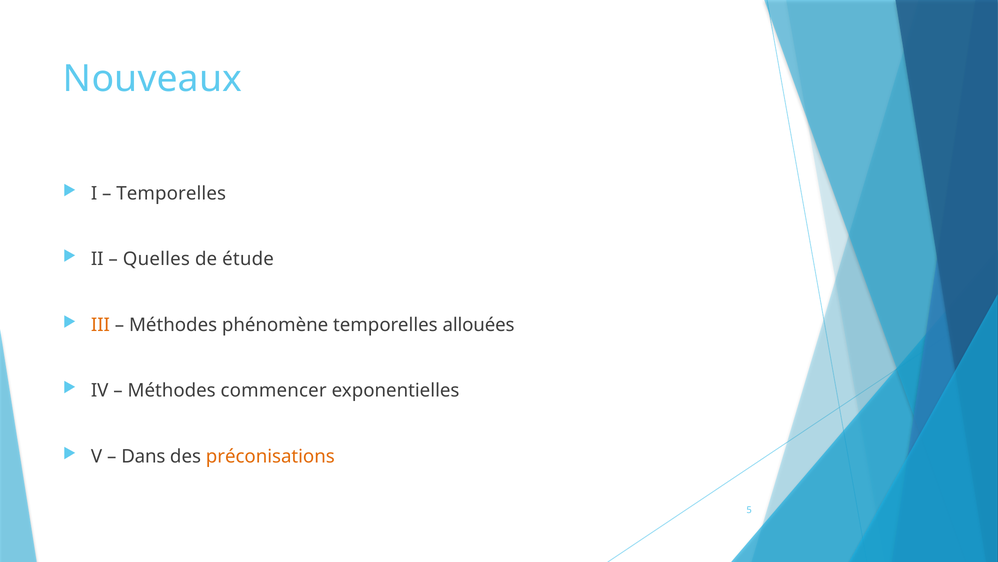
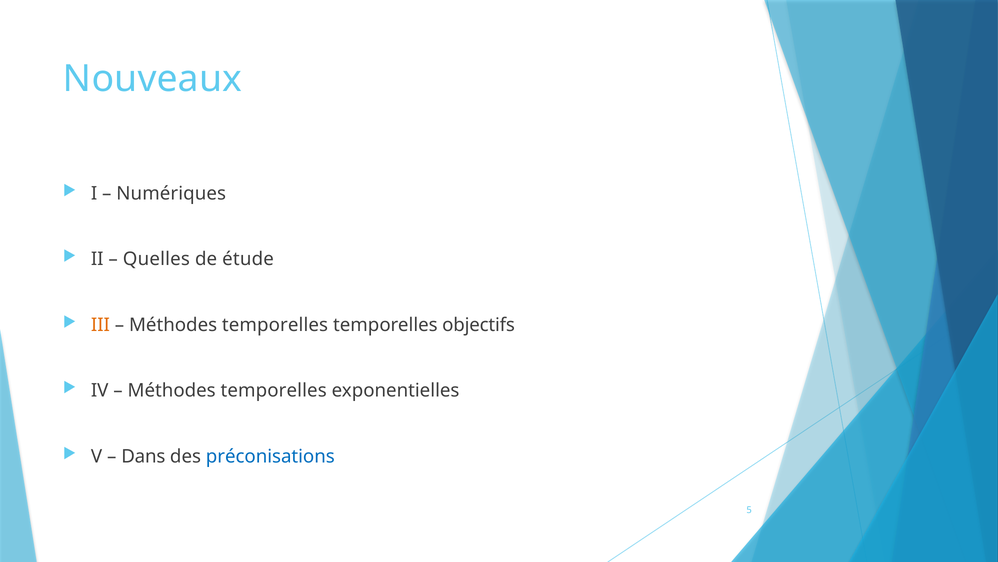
Temporelles at (171, 193): Temporelles -> Numériques
phénomène at (275, 325): phénomène -> temporelles
allouées: allouées -> objectifs
commencer at (274, 390): commencer -> temporelles
préconisations colour: orange -> blue
